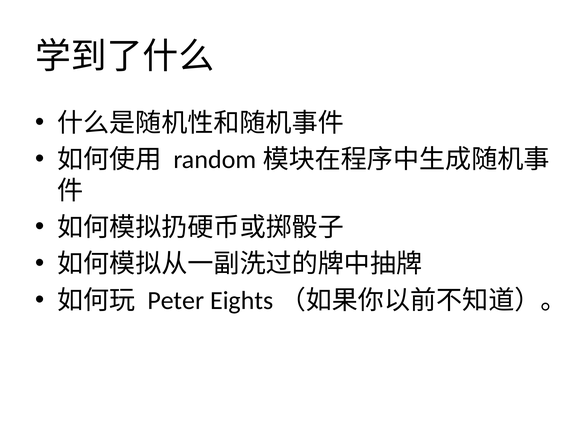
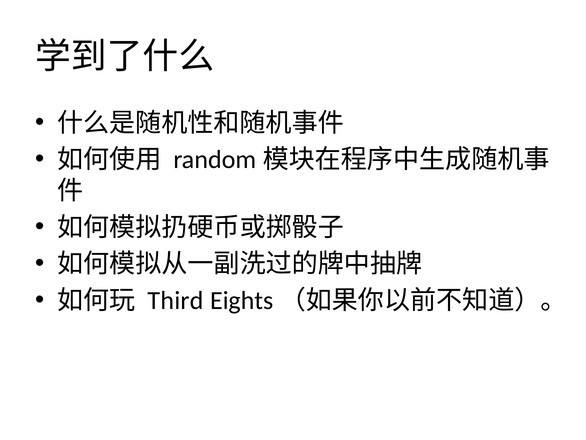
Peter: Peter -> Third
